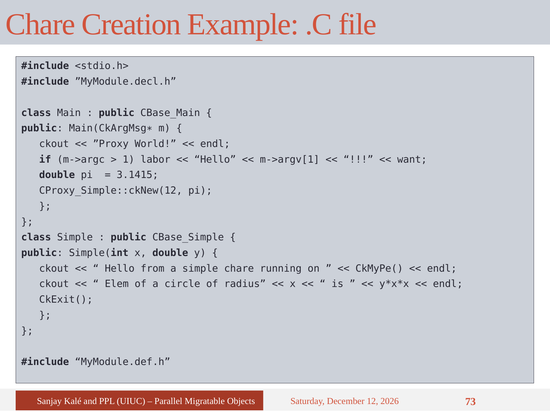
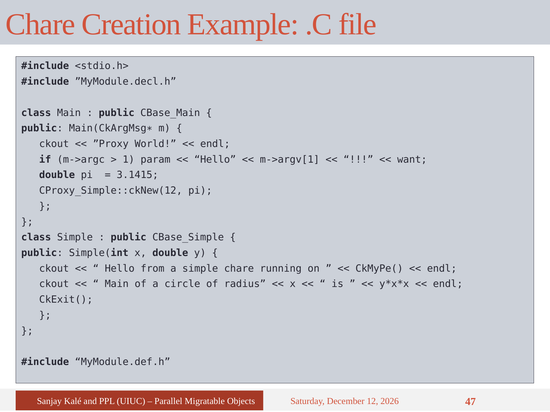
labor: labor -> param
Elem at (117, 284): Elem -> Main
73: 73 -> 47
